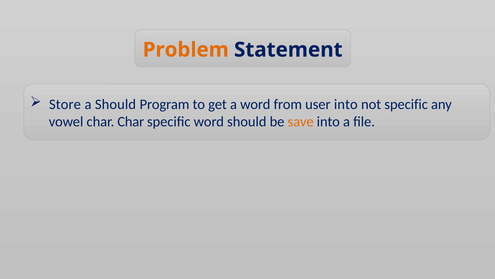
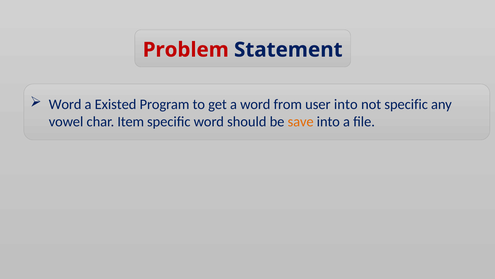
Problem colour: orange -> red
Store at (65, 104): Store -> Word
a Should: Should -> Existed
char Char: Char -> Item
